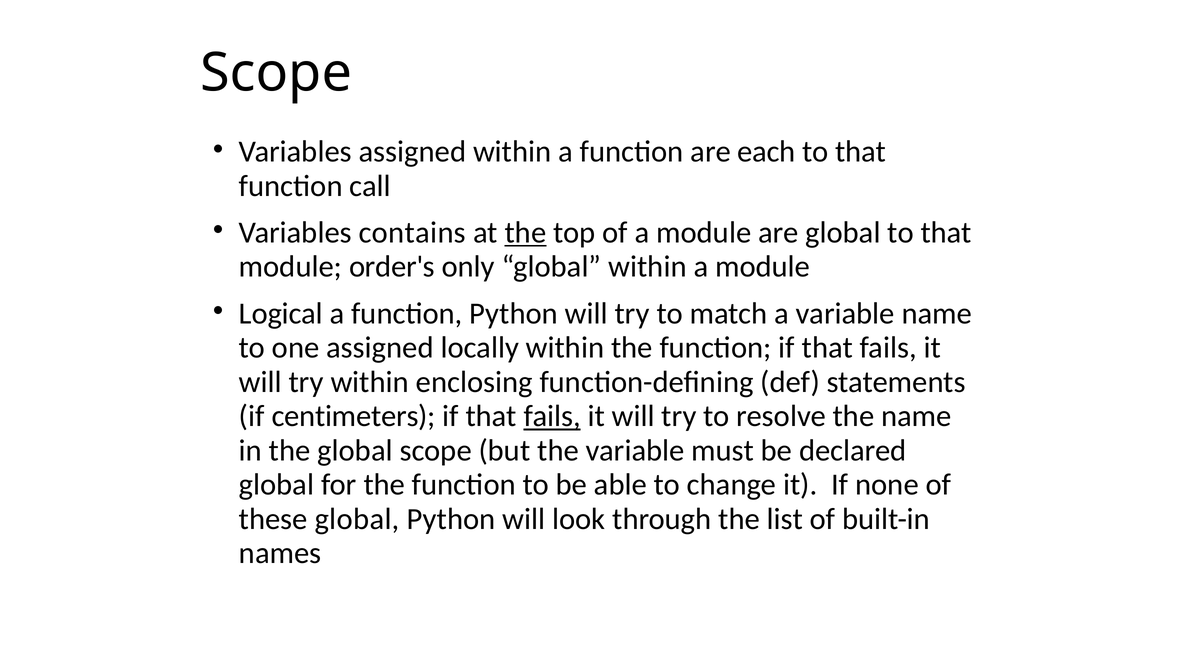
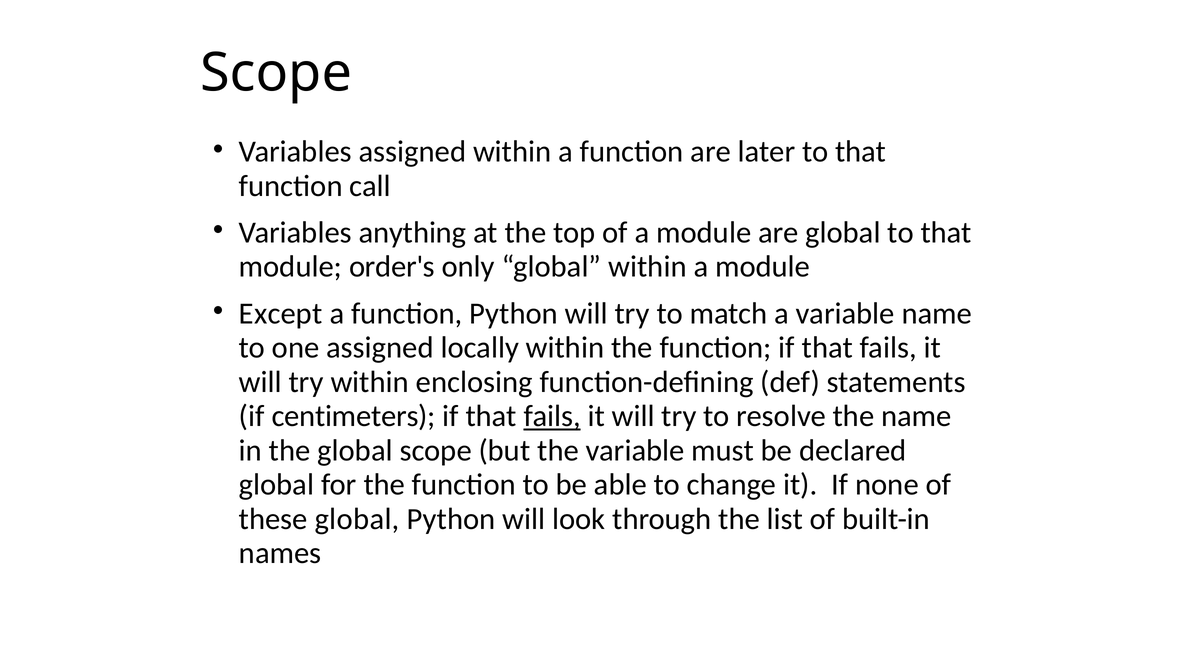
each: each -> later
contains: contains -> anything
the at (525, 232) underline: present -> none
Logical: Logical -> Except
